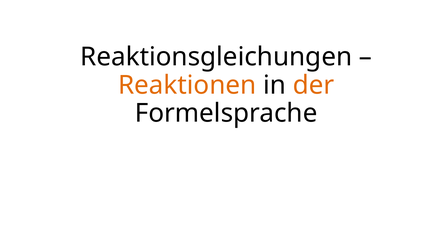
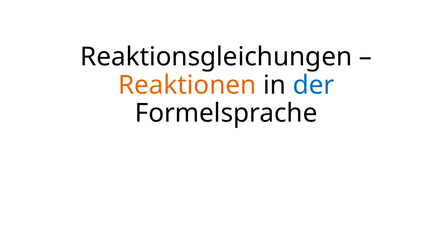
der colour: orange -> blue
